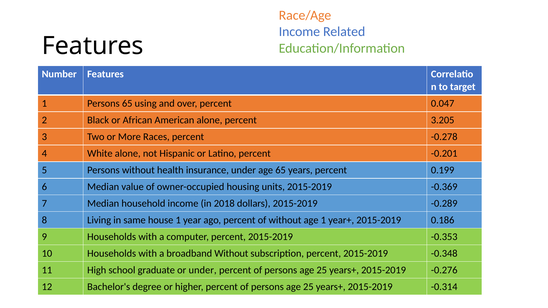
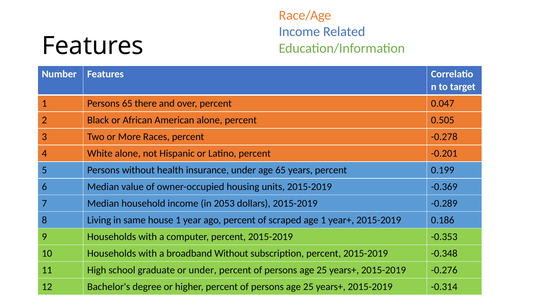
using: using -> there
3.205: 3.205 -> 0.505
2018: 2018 -> 2053
of without: without -> scraped
